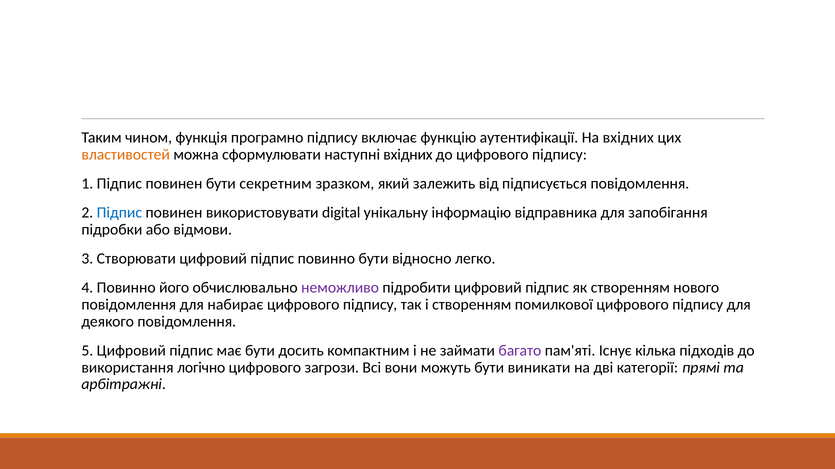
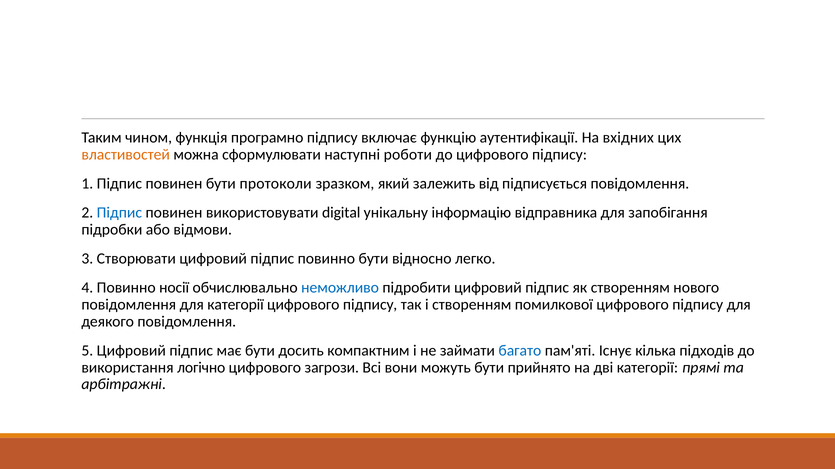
наступні вхідних: вхідних -> роботи
секретним: секретним -> протоколи
його: його -> носії
неможливо colour: purple -> blue
для набирає: набирає -> категорії
багато colour: purple -> blue
виникати: виникати -> прийнято
